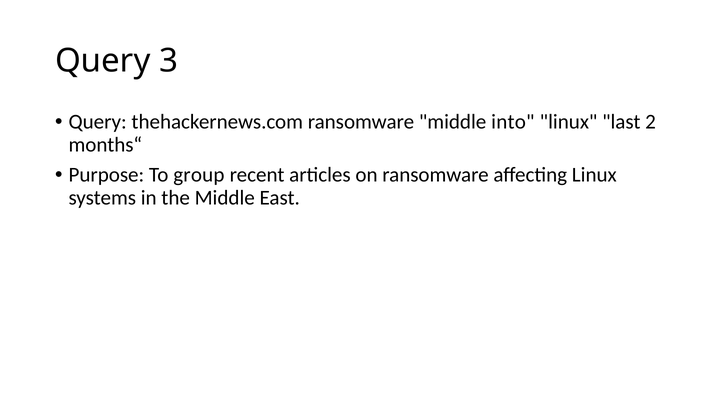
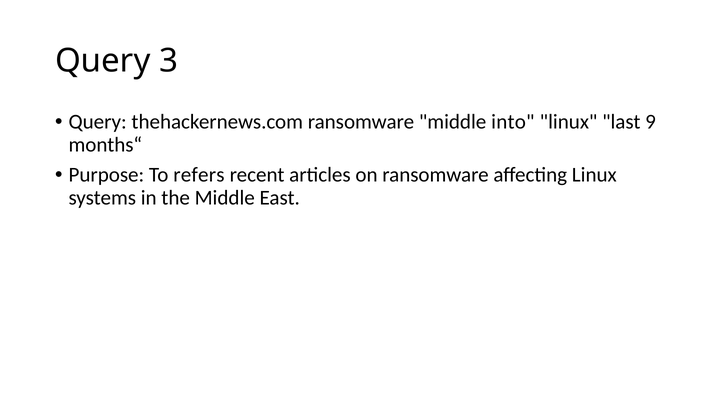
2: 2 -> 9
group: group -> refers
